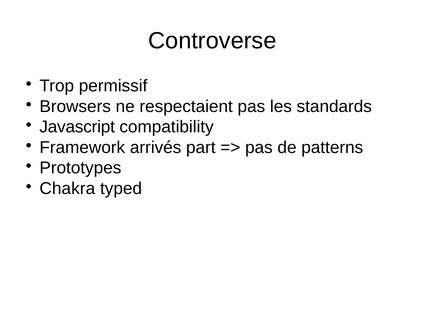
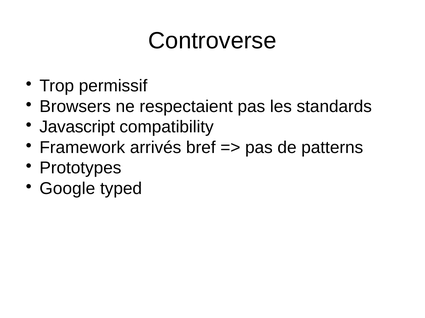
part: part -> bref
Chakra: Chakra -> Google
